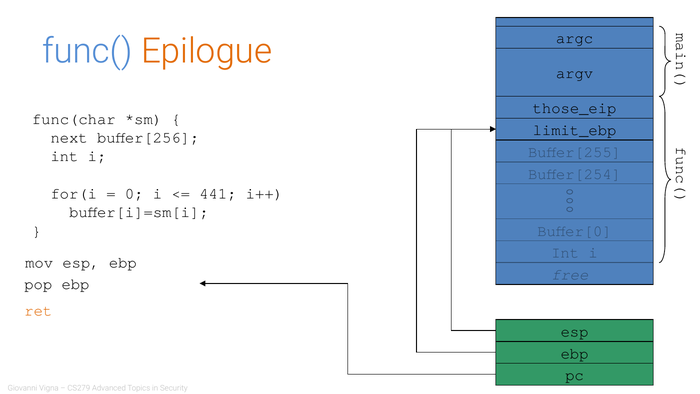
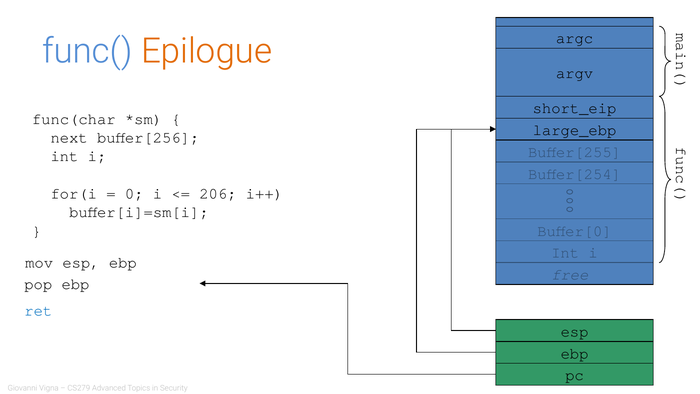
those_eip: those_eip -> short_eip
limit_ebp: limit_ebp -> large_ebp
441: 441 -> 206
ret colour: orange -> blue
